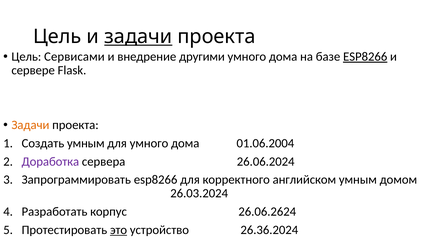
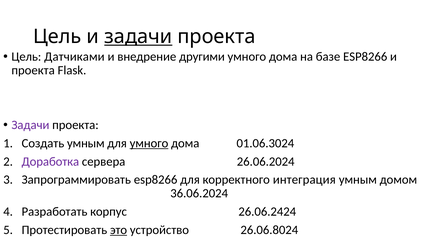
Сервисами: Сервисами -> Датчиками
ESP8266 at (365, 57) underline: present -> none
сервере at (33, 70): сервере -> проекта
Задачи at (30, 125) colour: orange -> purple
умного at (149, 143) underline: none -> present
01.06.2004: 01.06.2004 -> 01.06.3024
английском: английском -> интеграция
26.03.2024: 26.03.2024 -> 36.06.2024
26.06.2624: 26.06.2624 -> 26.06.2424
26.36.2024: 26.36.2024 -> 26.06.8024
